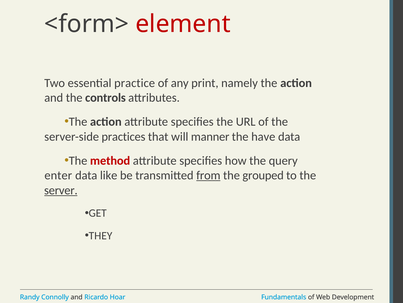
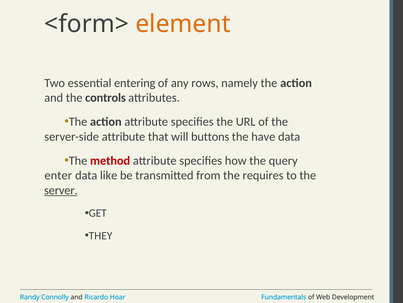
element colour: red -> orange
practice: practice -> entering
print: print -> rows
server-side practices: practices -> attribute
manner: manner -> buttons
from underline: present -> none
grouped: grouped -> requires
